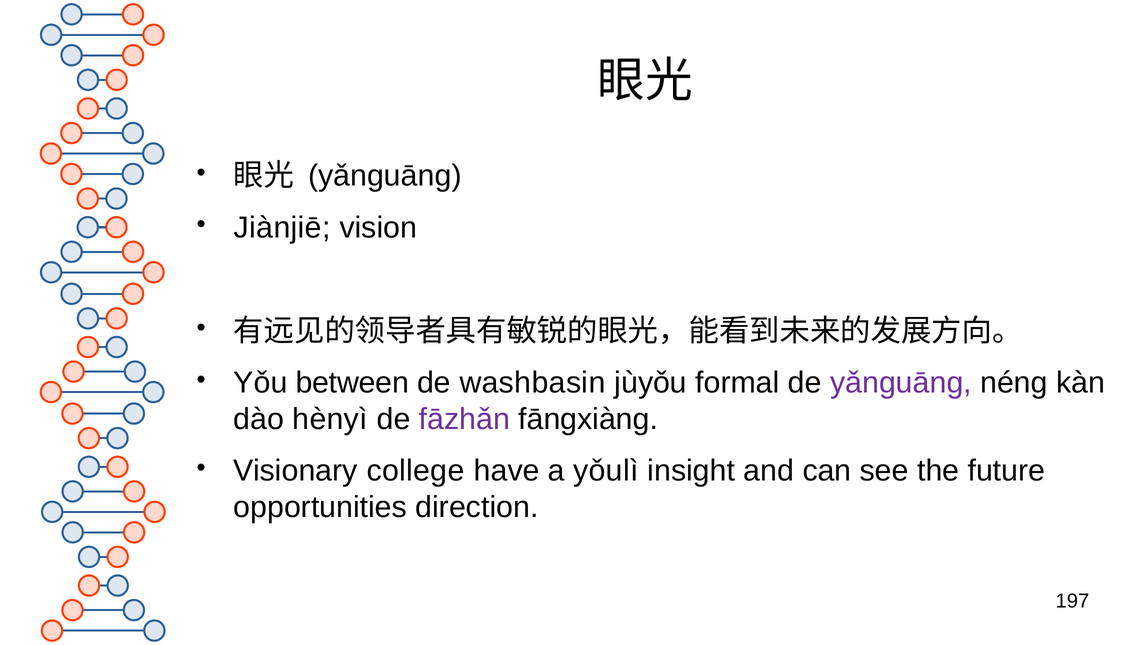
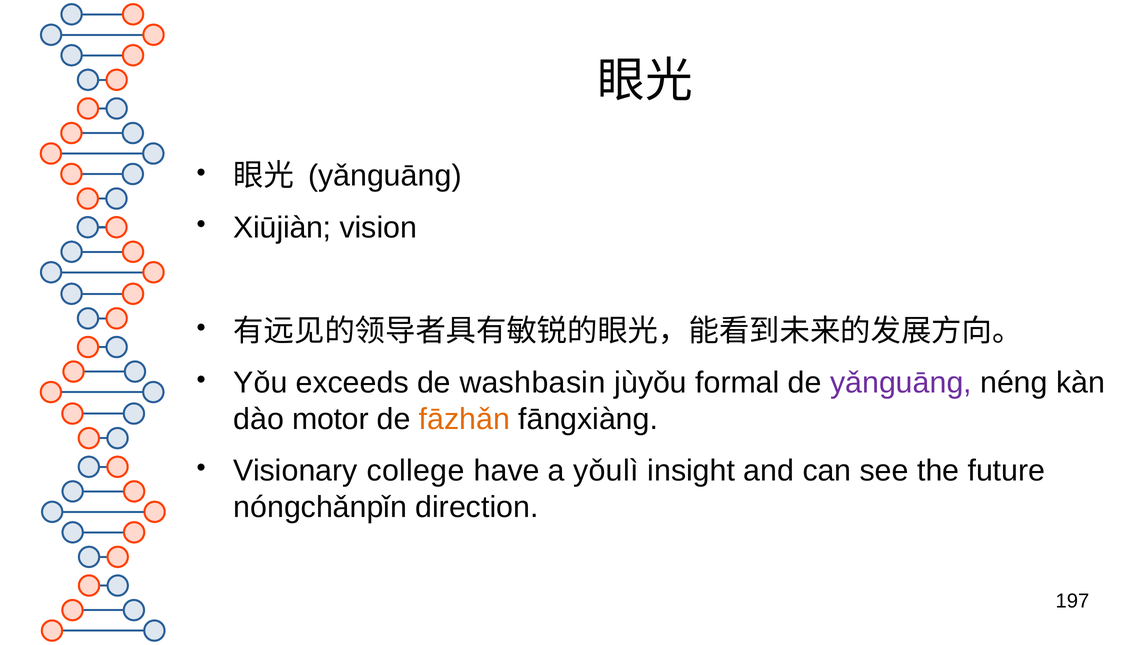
Jiànjiē: Jiànjiē -> Xiūjiàn
between: between -> exceeds
hènyì: hènyì -> motor
fāzhǎn colour: purple -> orange
opportunities: opportunities -> nóngchǎnpǐn
